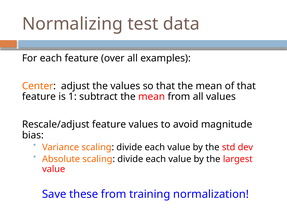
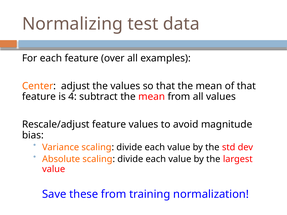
1: 1 -> 4
